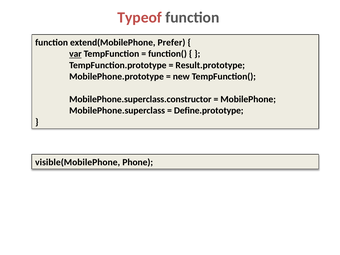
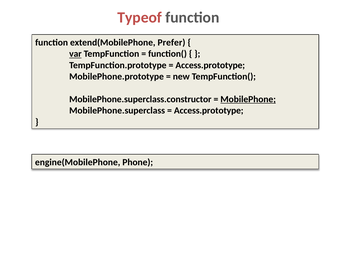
Result.prototype at (210, 65): Result.prototype -> Access.prototype
MobilePhone underline: none -> present
Define.prototype at (209, 111): Define.prototype -> Access.prototype
visible(MobilePhone: visible(MobilePhone -> engine(MobilePhone
